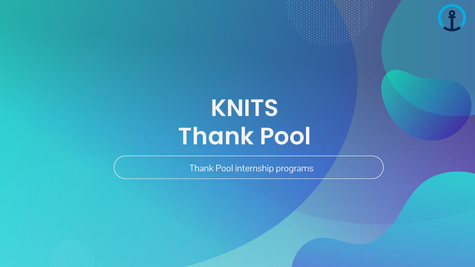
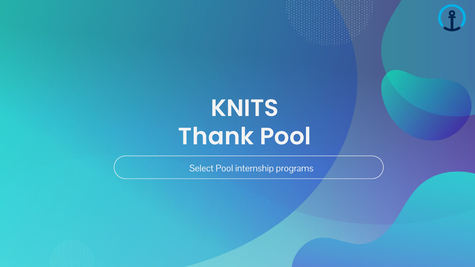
Thank at (201, 168): Thank -> Select
